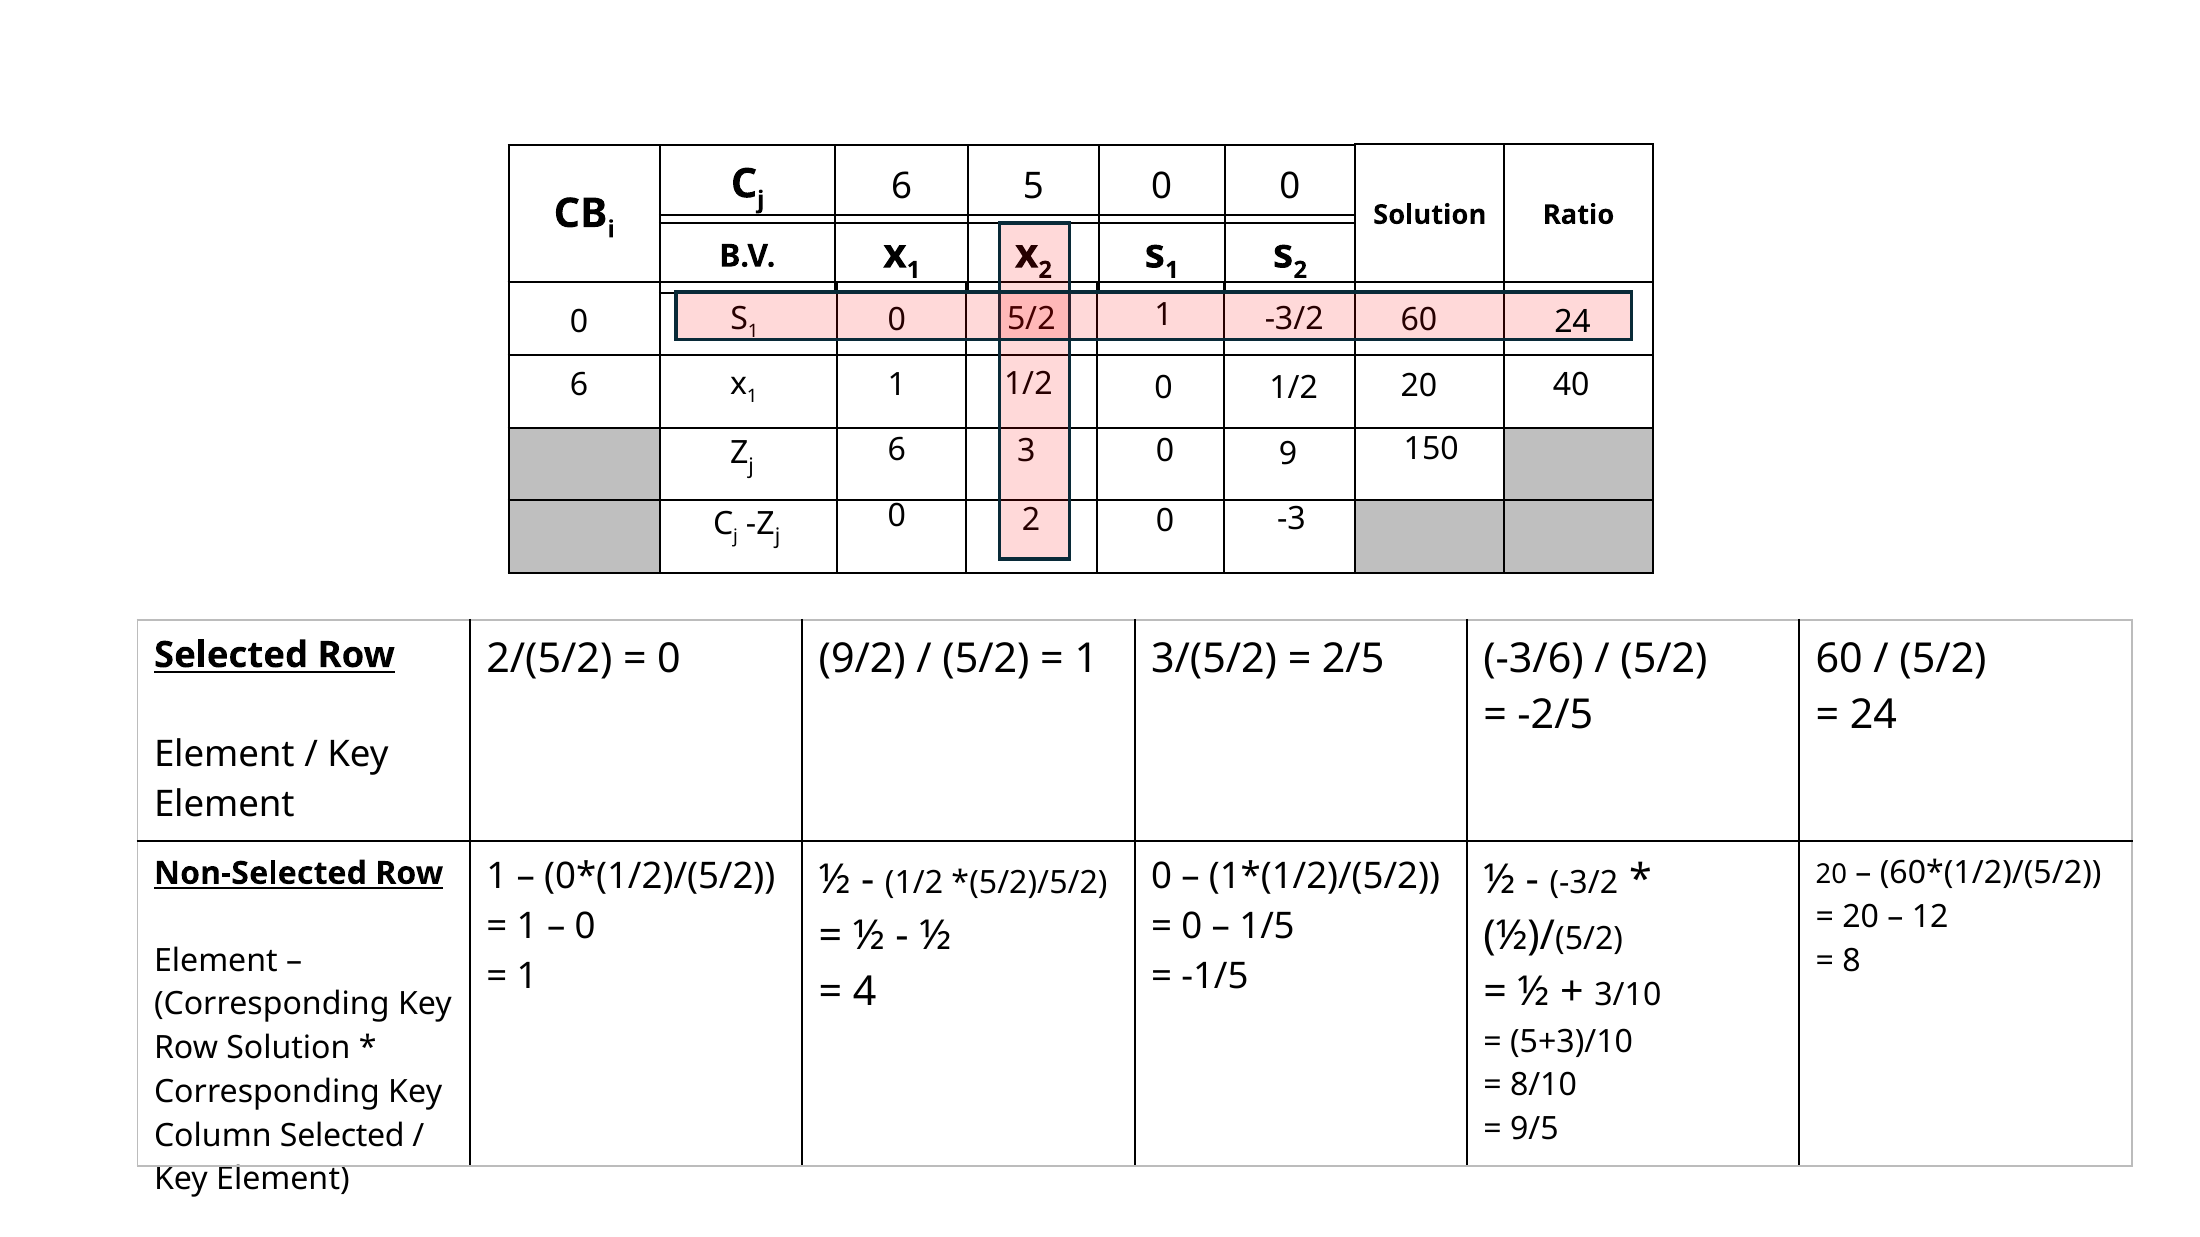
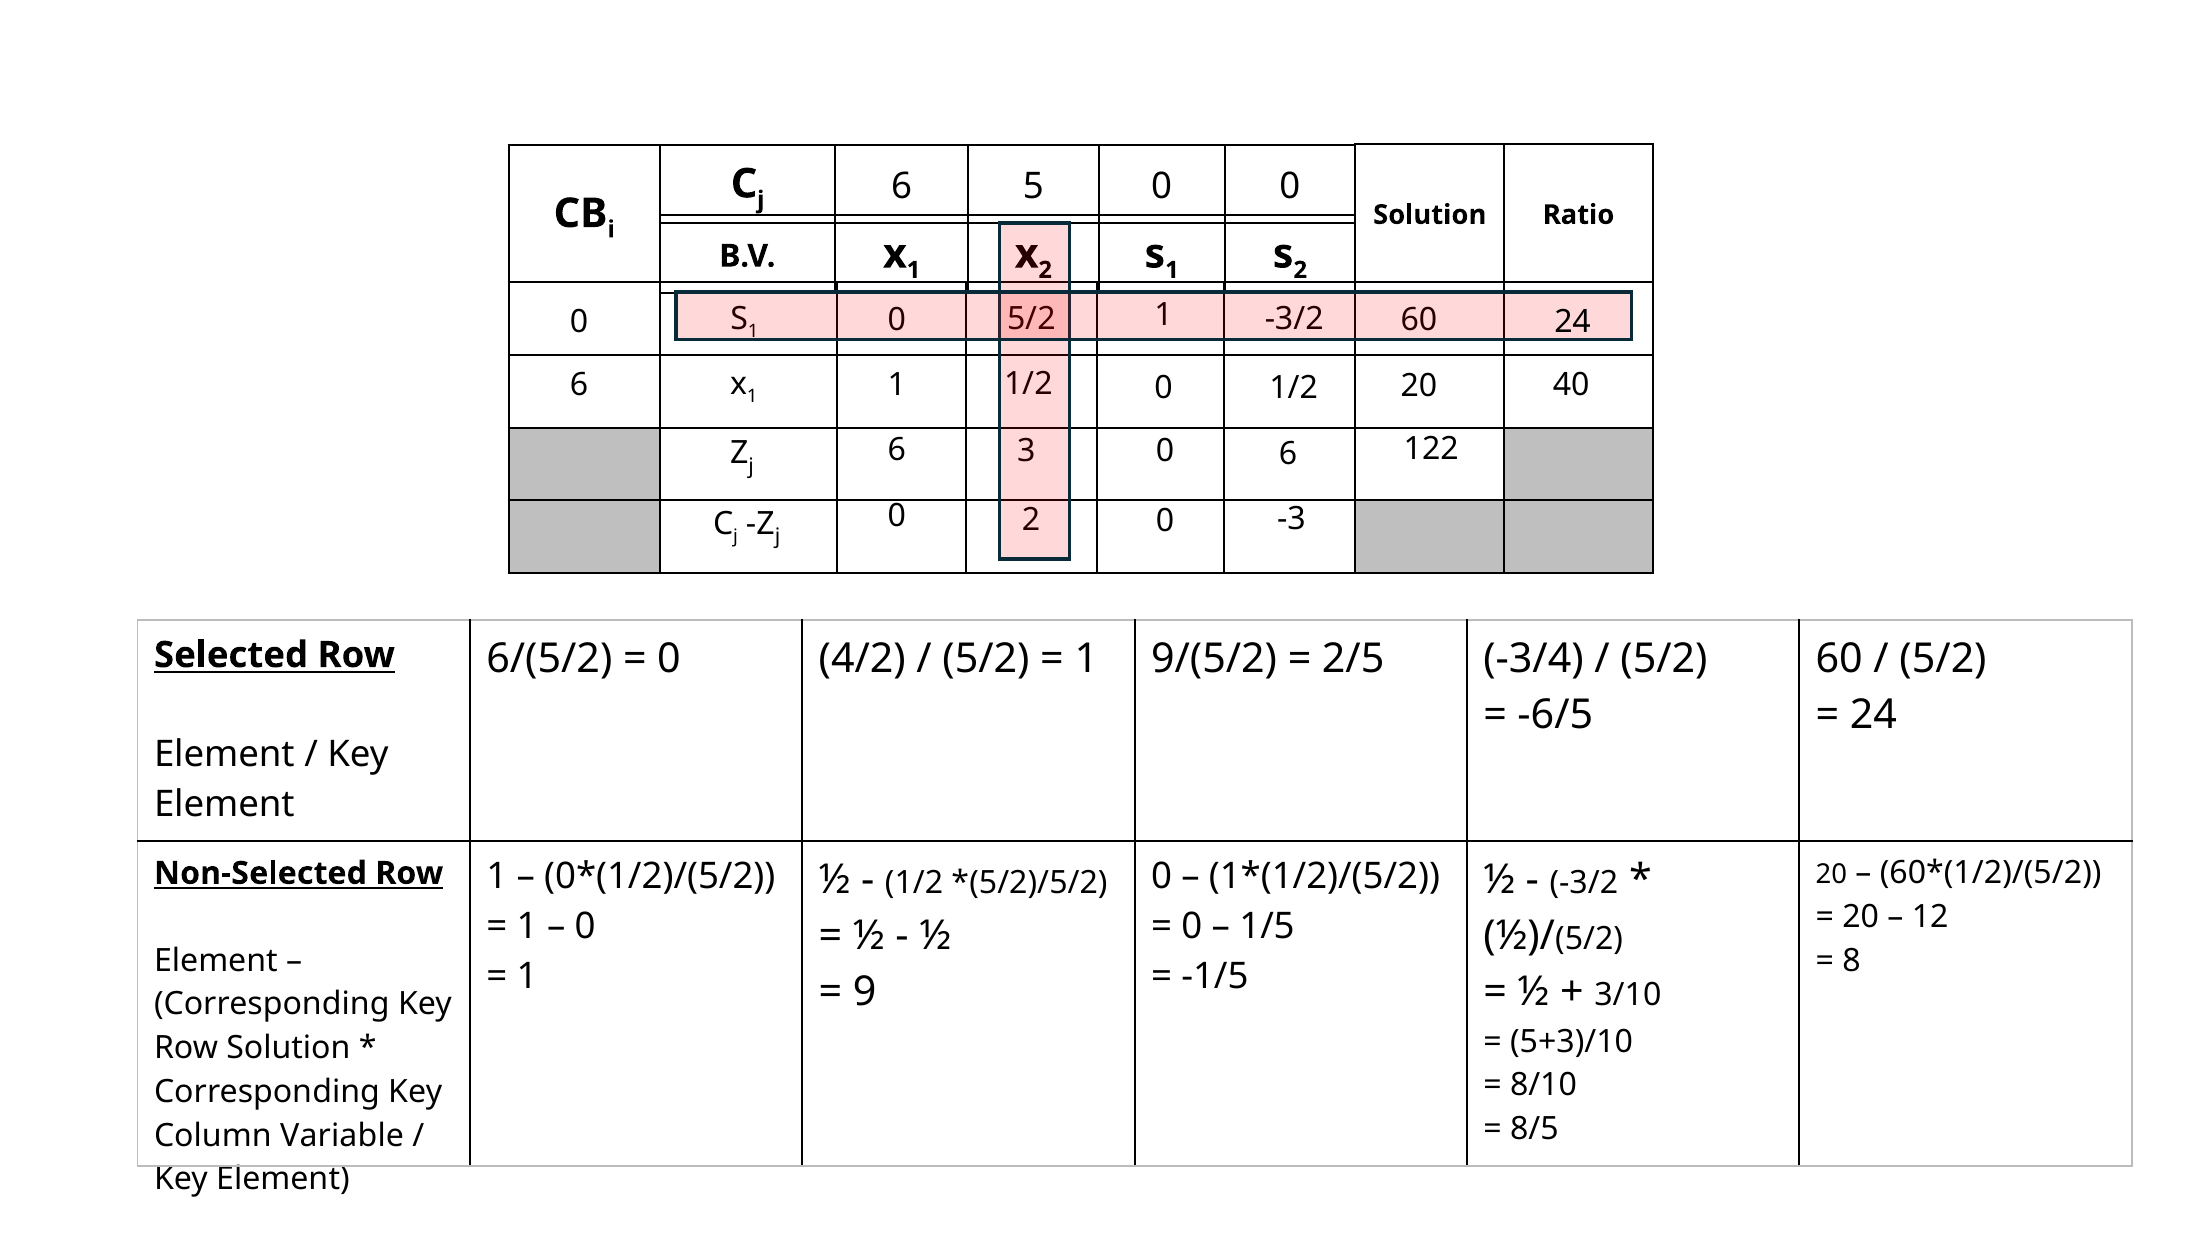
9 at (1288, 454): 9 -> 6
150: 150 -> 122
2/(5/2: 2/(5/2 -> 6/(5/2
9/2: 9/2 -> 4/2
3/(5/2: 3/(5/2 -> 9/(5/2
-3/6: -3/6 -> -3/4
-2/5: -2/5 -> -6/5
4: 4 -> 9
9/5: 9/5 -> 8/5
Column Selected: Selected -> Variable
